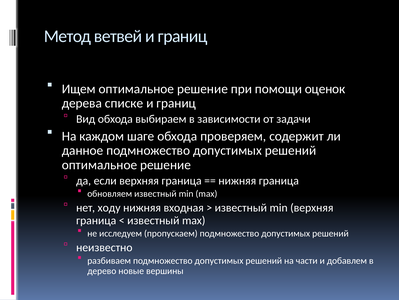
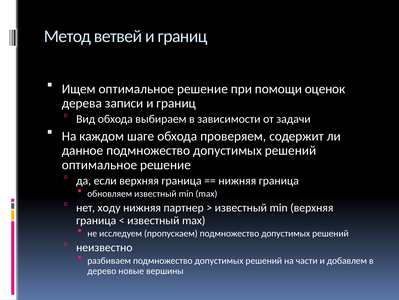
списке: списке -> записи
входная: входная -> партнер
